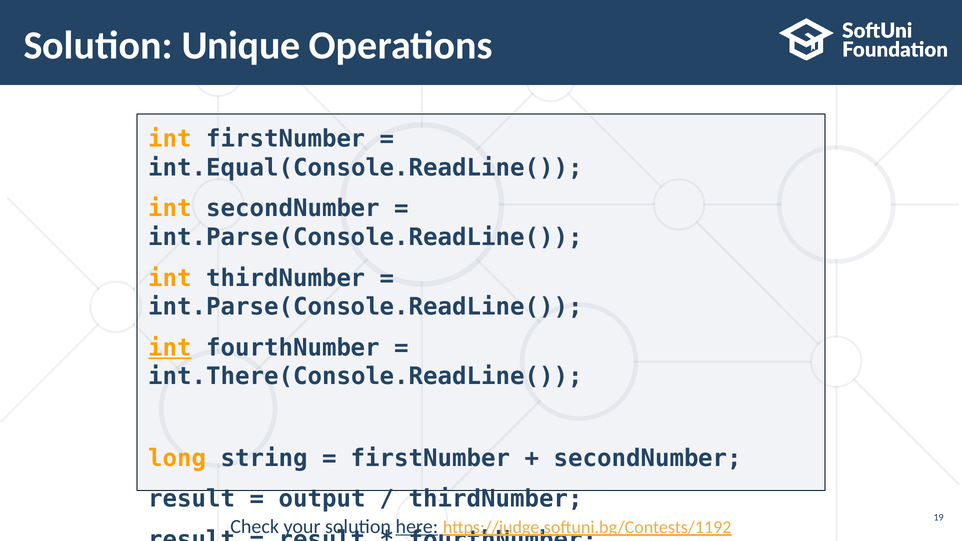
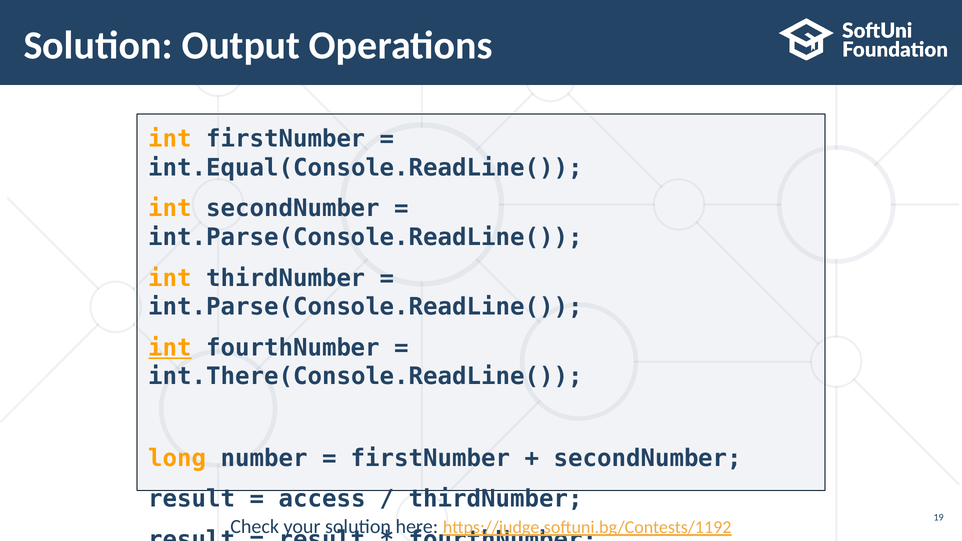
Unique: Unique -> Output
string: string -> number
output: output -> access
here underline: present -> none
